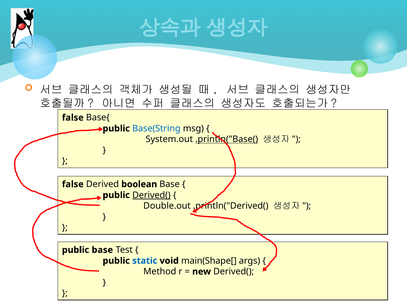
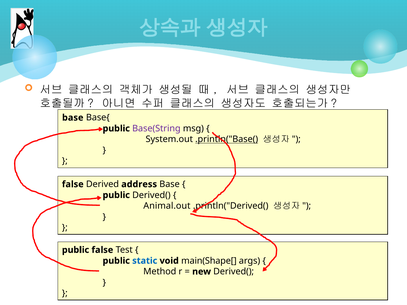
false at (73, 118): false -> base
Base(String colour: blue -> purple
boolean: boolean -> address
Derived( at (151, 195) underline: present -> none
Double.out: Double.out -> Animal.out
public base: base -> false
